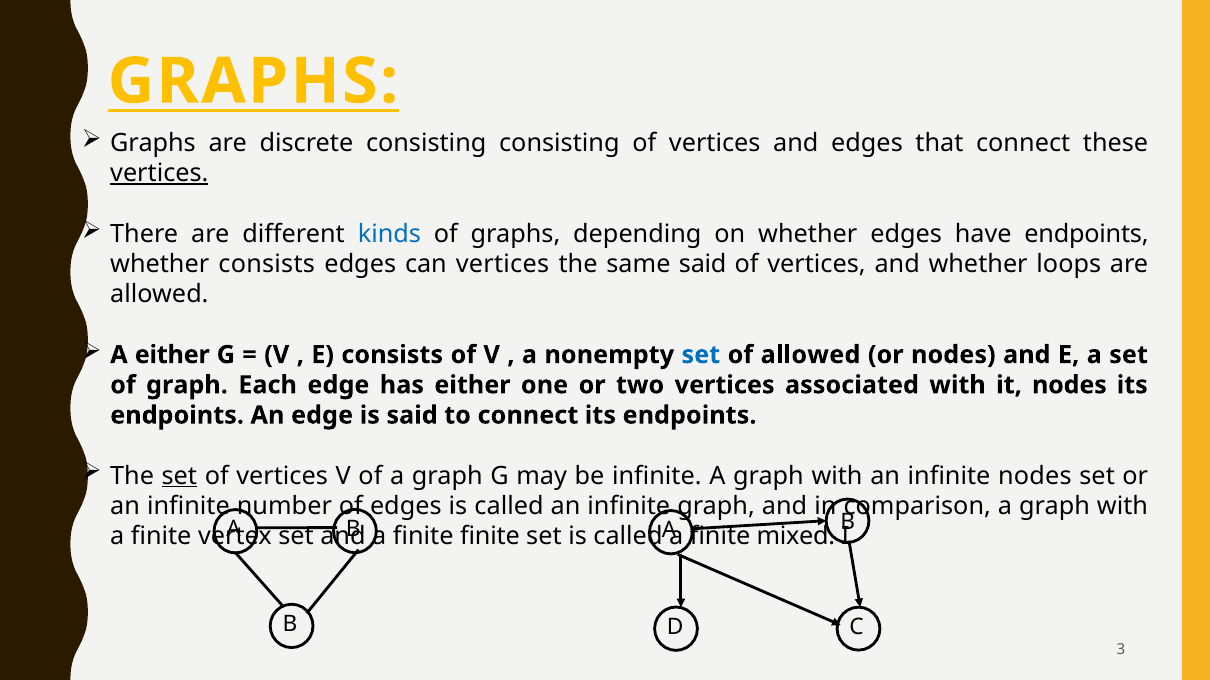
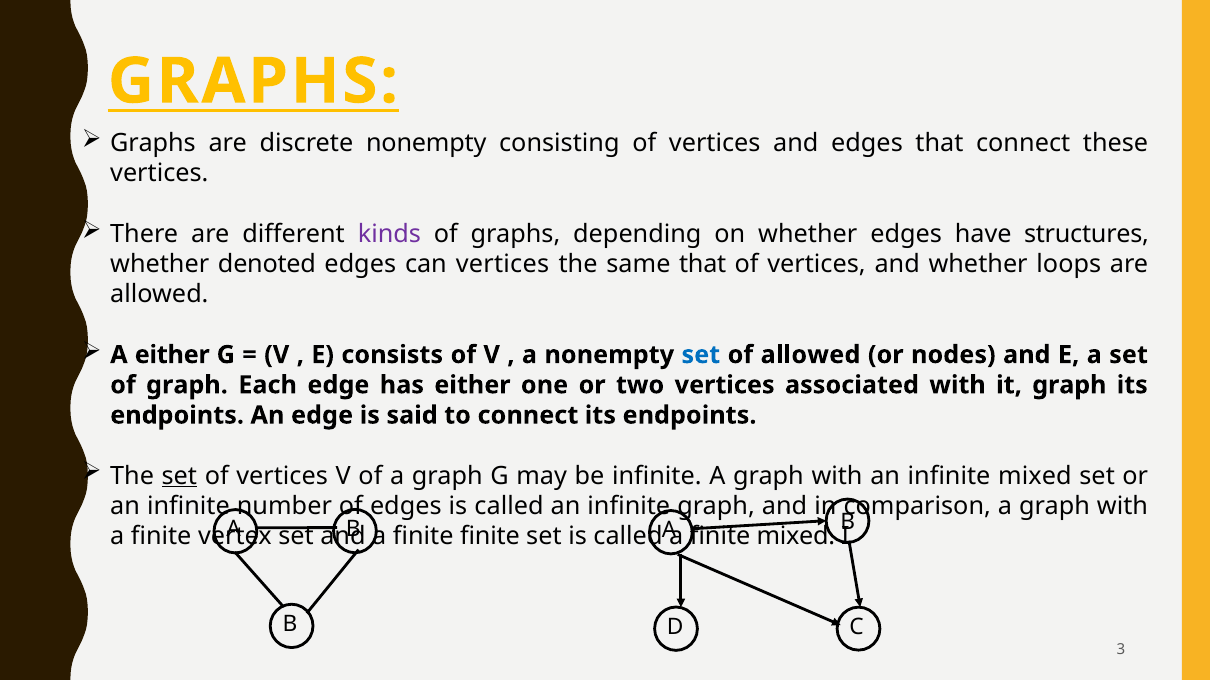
discrete consisting: consisting -> nonempty
vertices at (159, 174) underline: present -> none
kinds colour: blue -> purple
have endpoints: endpoints -> structures
whether consists: consists -> denoted
same said: said -> that
it nodes: nodes -> graph
infinite nodes: nodes -> mixed
